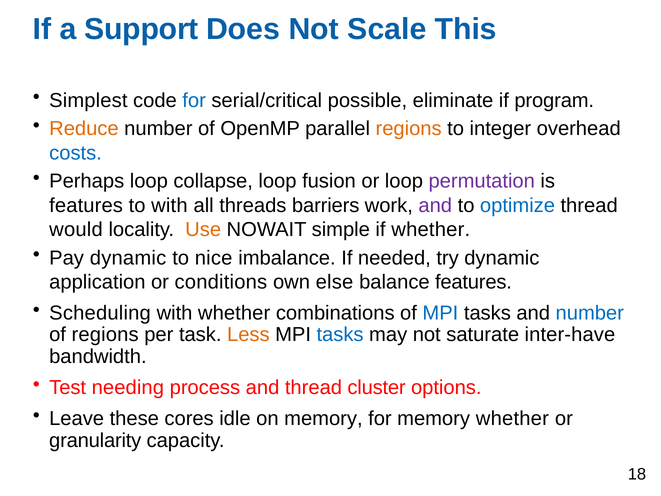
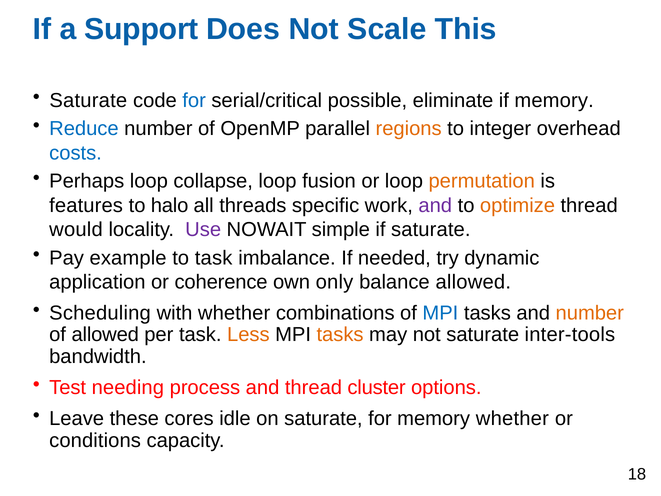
Simplest at (88, 100): Simplest -> Saturate
if program: program -> memory
Reduce colour: orange -> blue
permutation colour: purple -> orange
to with: with -> halo
barriers: barriers -> specific
optimize colour: blue -> orange
Use colour: orange -> purple
if whether: whether -> saturate
Pay dynamic: dynamic -> example
to nice: nice -> task
conditions: conditions -> coherence
else: else -> only
balance features: features -> allowed
number at (590, 313) colour: blue -> orange
of regions: regions -> allowed
tasks at (340, 335) colour: blue -> orange
inter-have: inter-have -> inter-tools
on memory: memory -> saturate
granularity: granularity -> conditions
